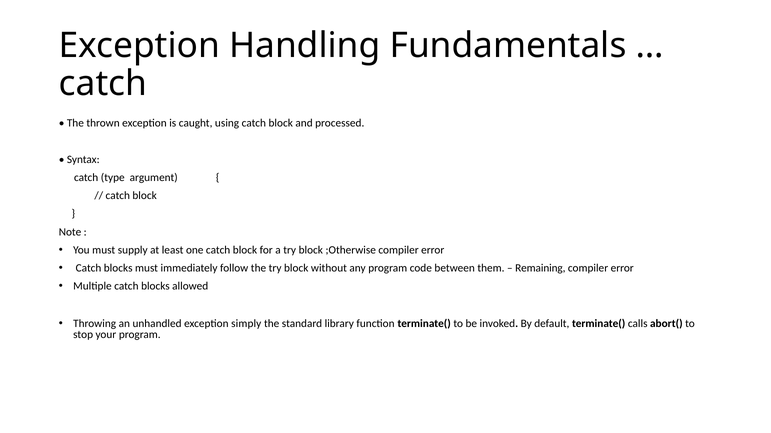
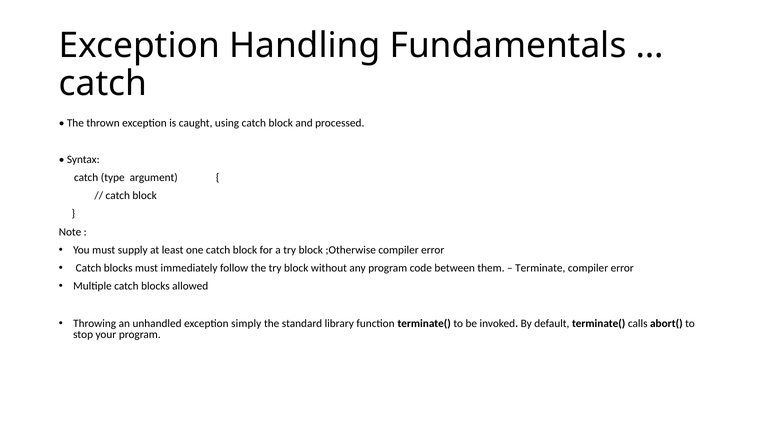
Remaining: Remaining -> Terminate
